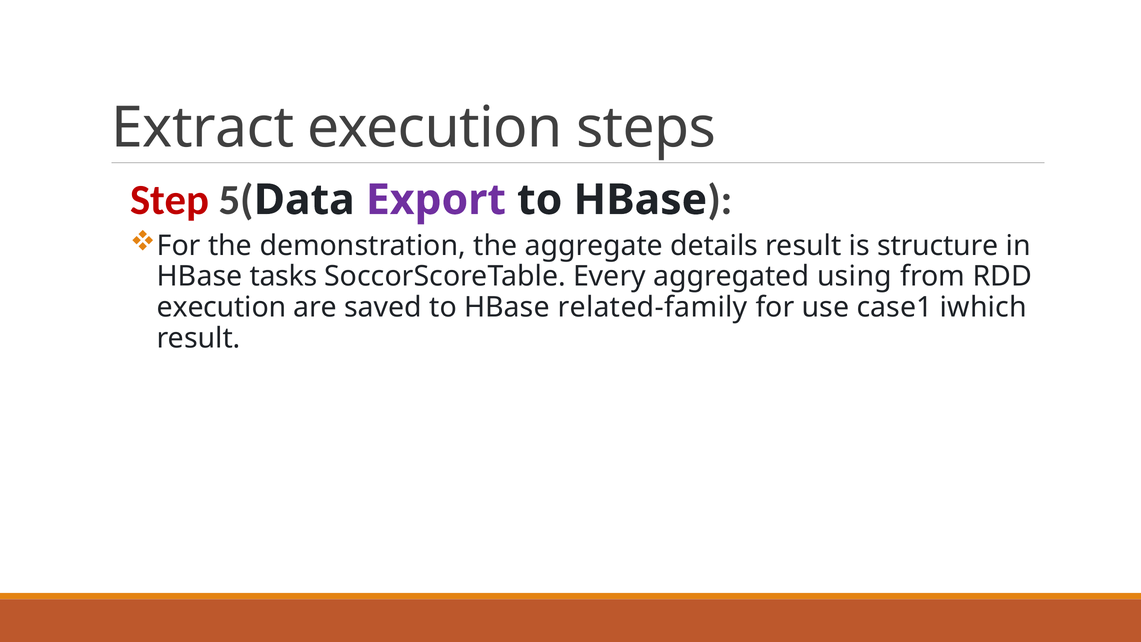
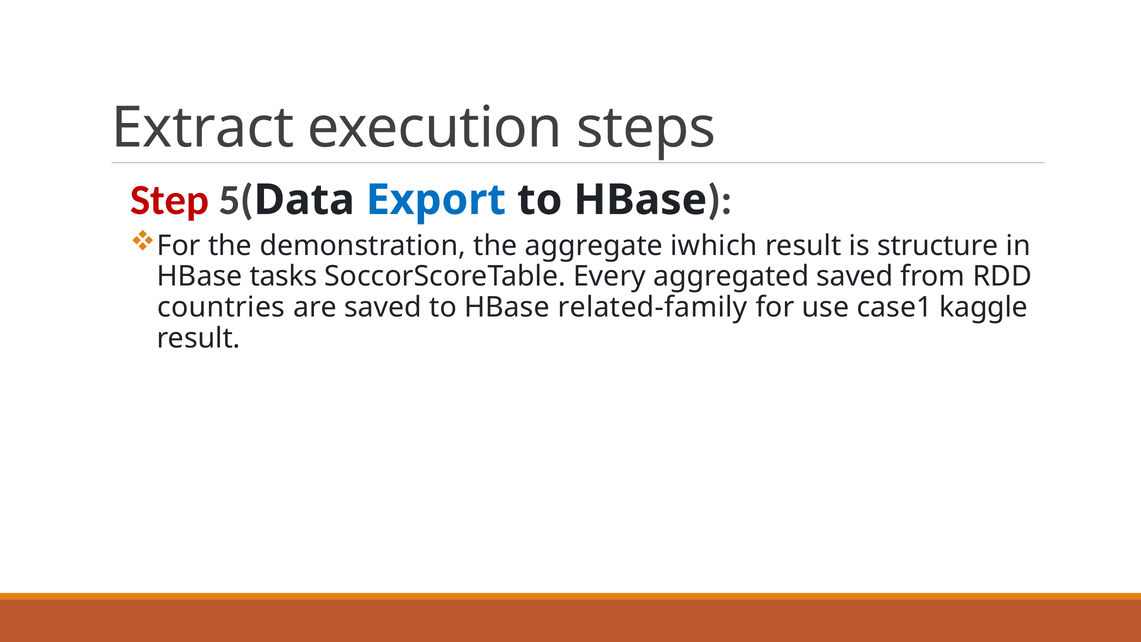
Export colour: purple -> blue
details: details -> iwhich
aggregated using: using -> saved
execution at (222, 307): execution -> countries
iwhich: iwhich -> kaggle
